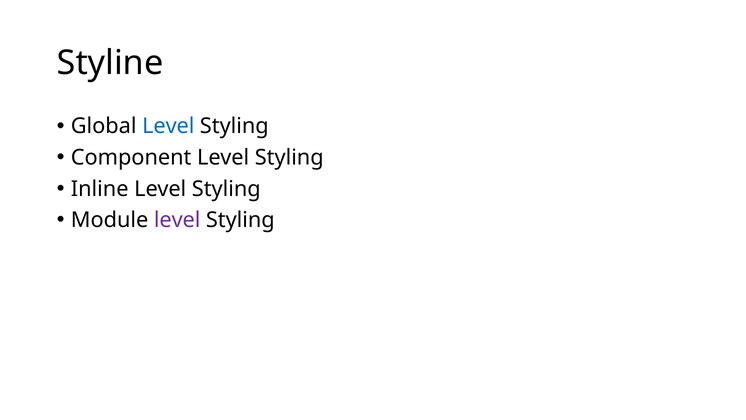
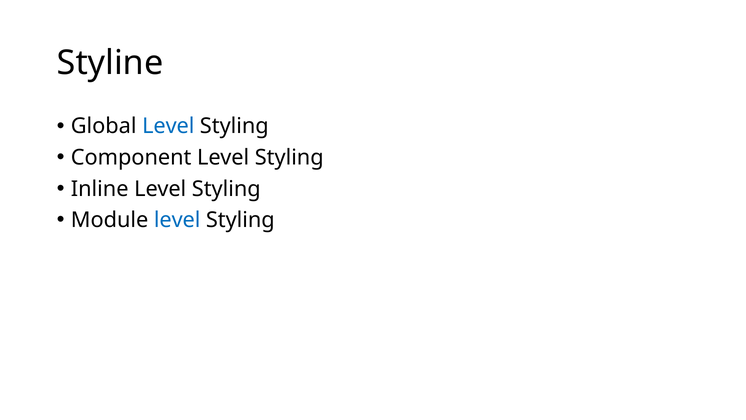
level at (177, 220) colour: purple -> blue
